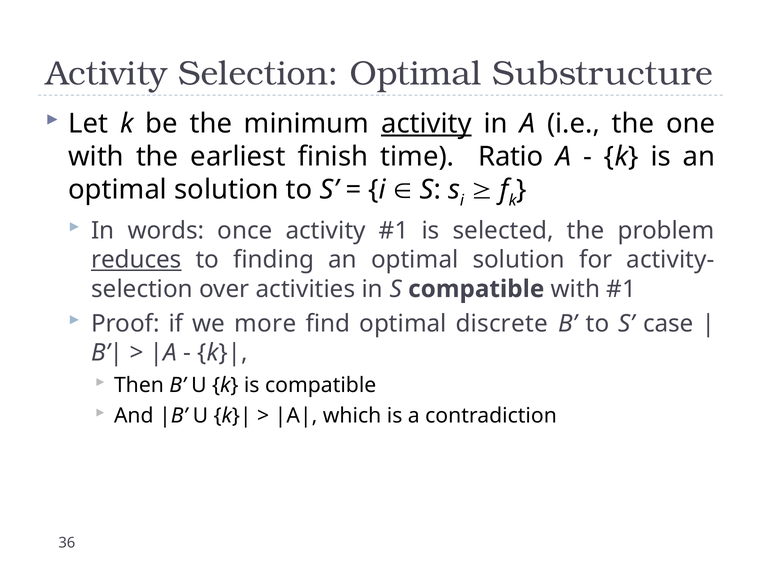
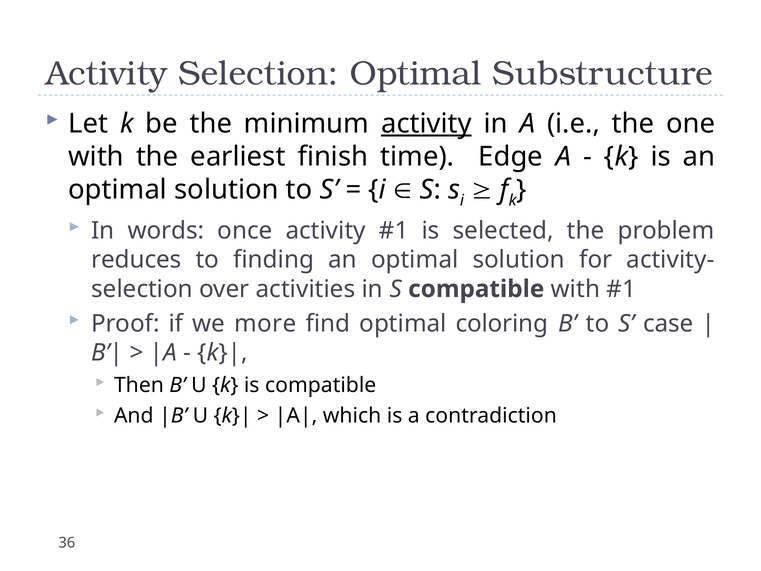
Ratio: Ratio -> Edge
reduces underline: present -> none
discrete: discrete -> coloring
